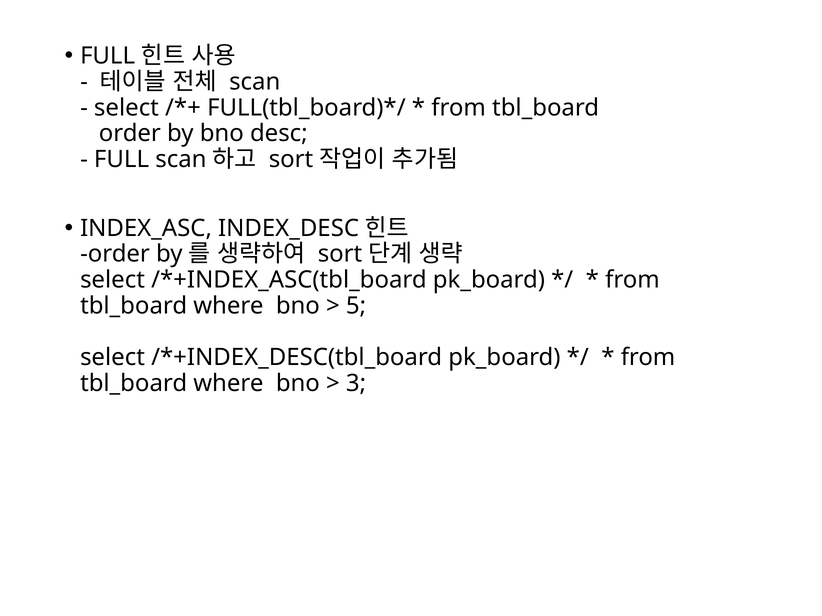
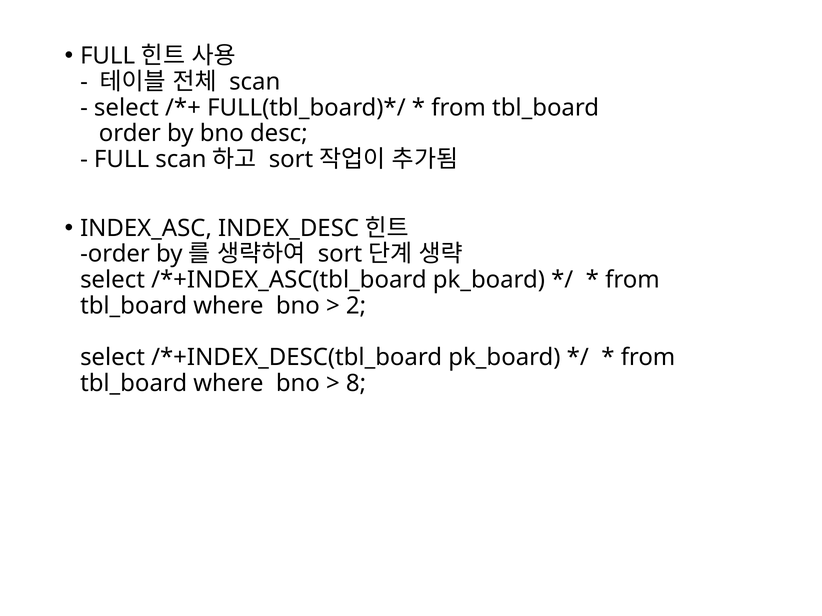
5: 5 -> 2
3: 3 -> 8
